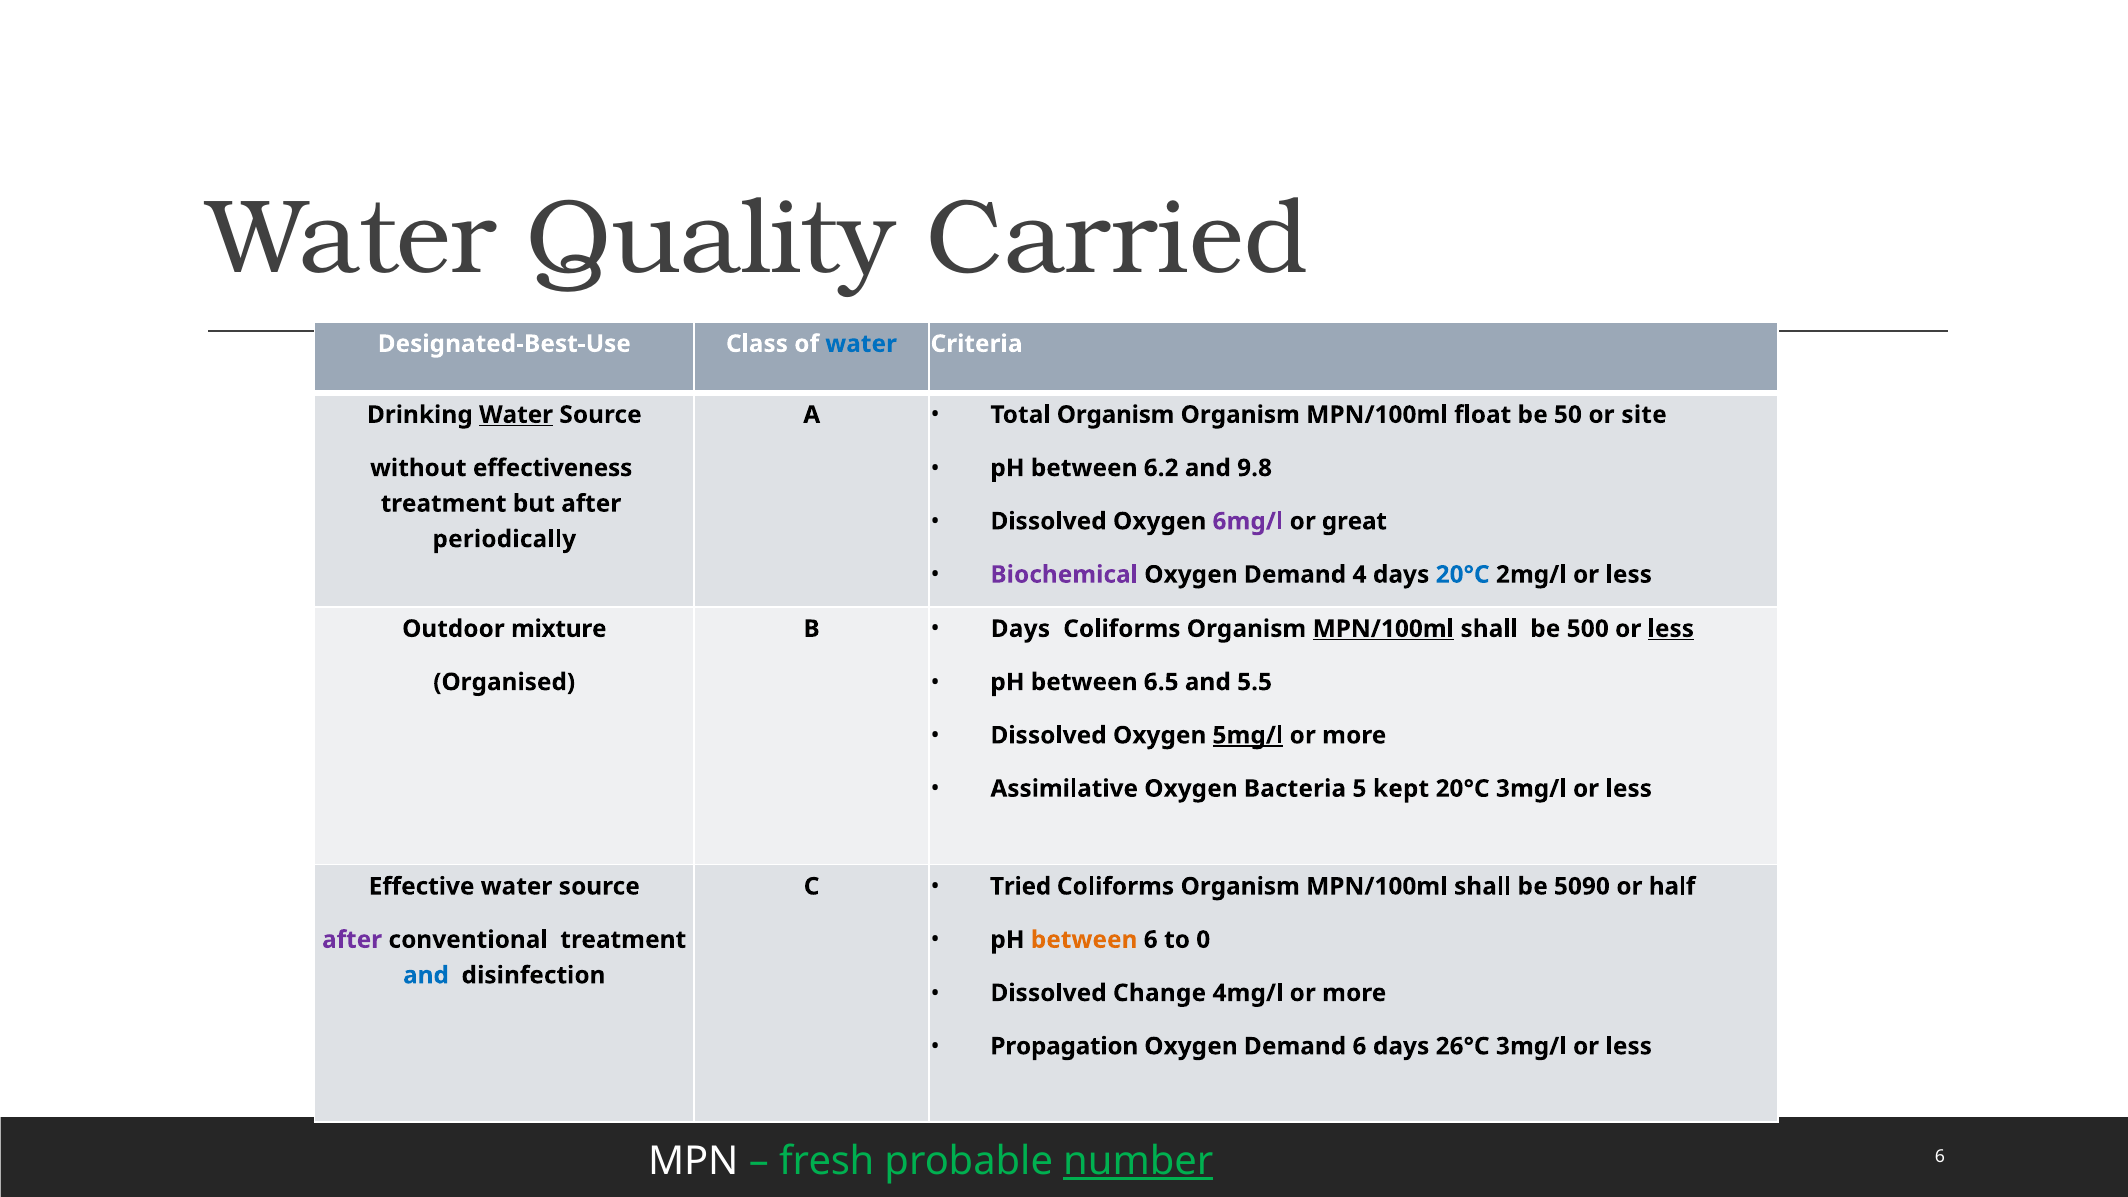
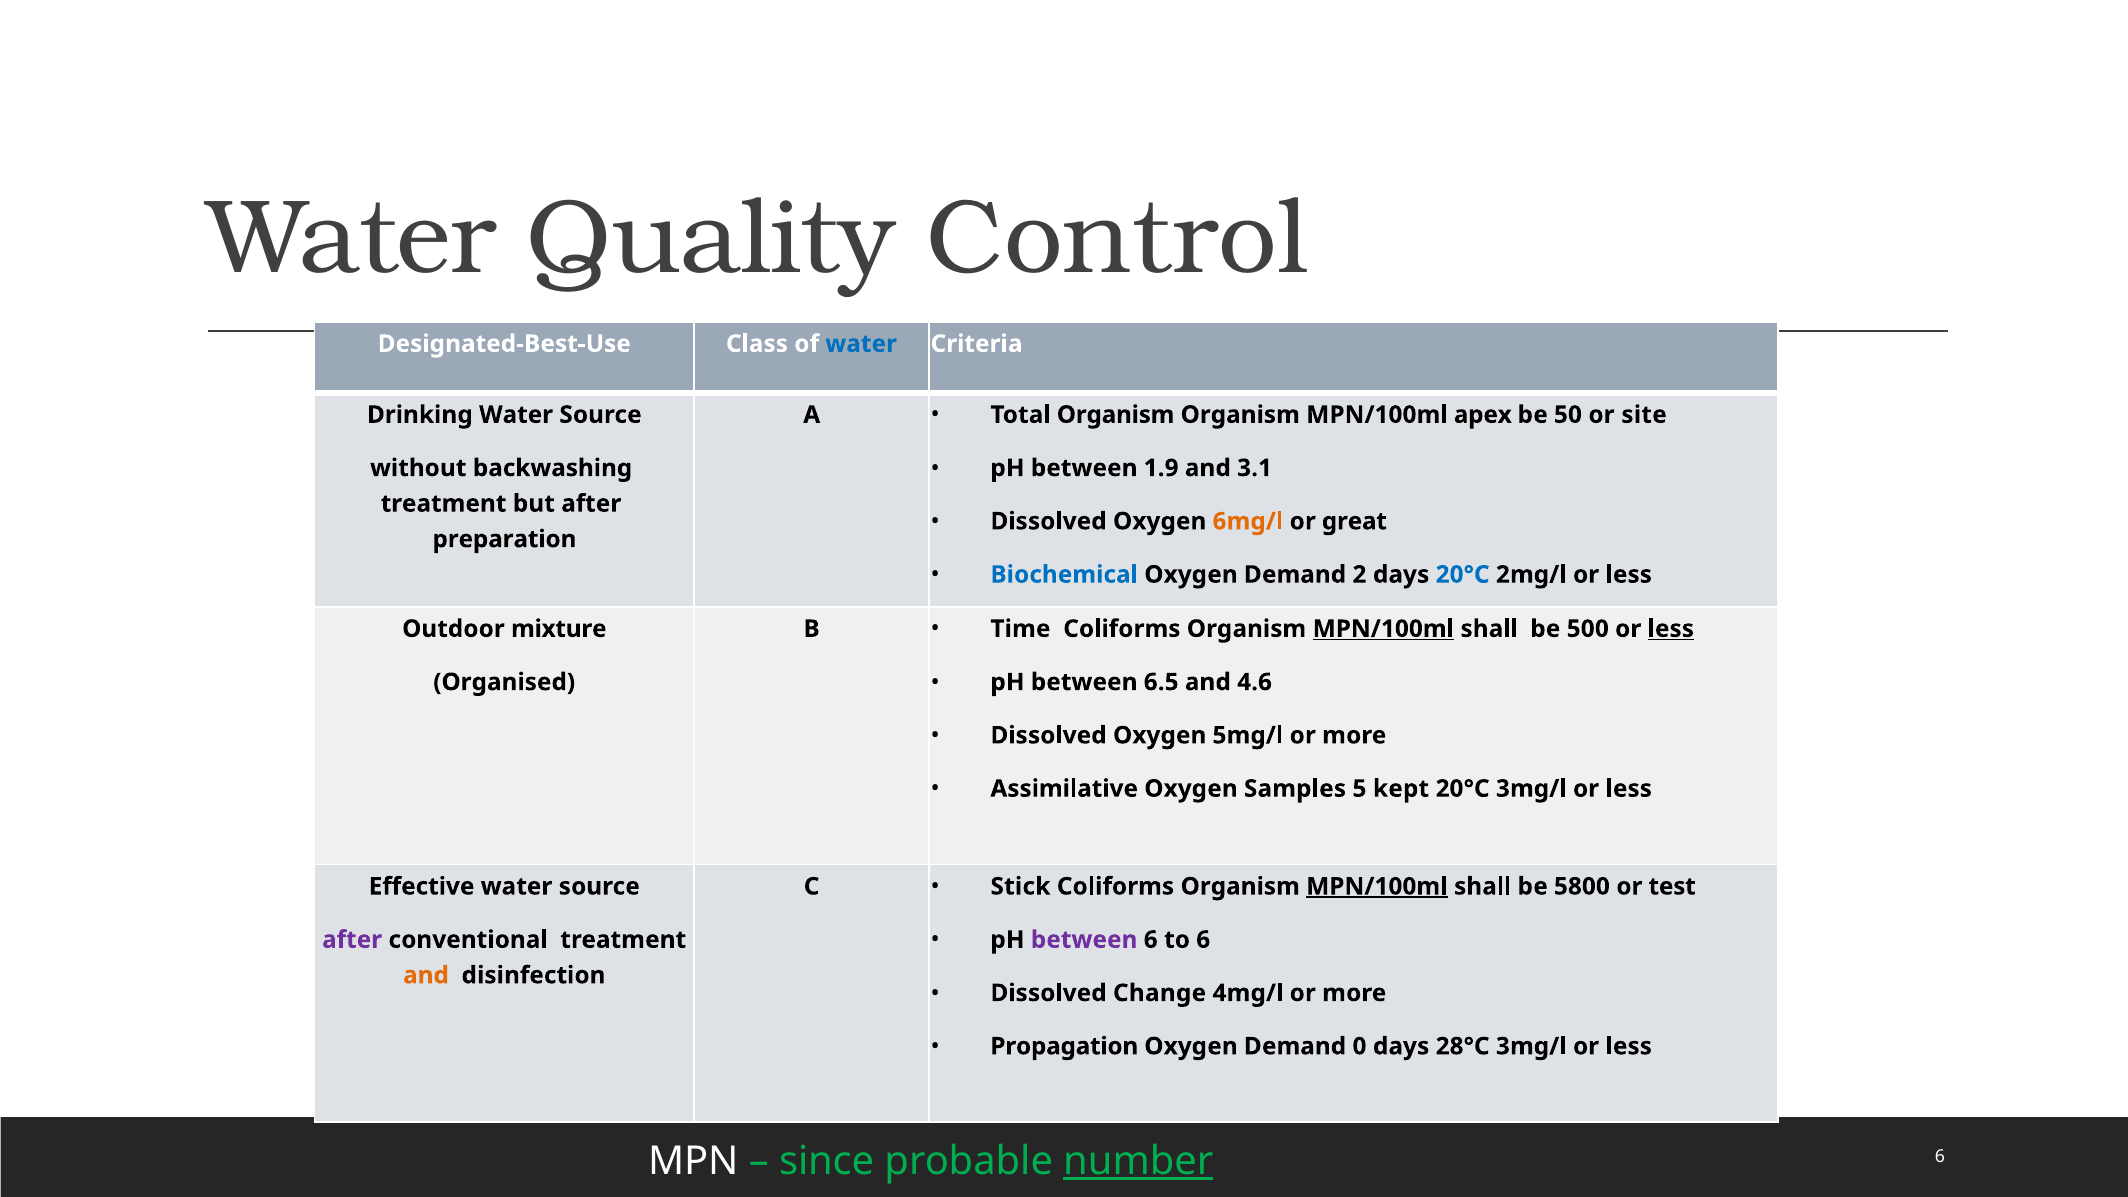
Carried: Carried -> Control
Water at (516, 415) underline: present -> none
float: float -> apex
6.2: 6.2 -> 1.9
9.8: 9.8 -> 3.1
effectiveness: effectiveness -> backwashing
6mg/l colour: purple -> orange
periodically: periodically -> preparation
Biochemical colour: purple -> blue
4: 4 -> 2
Days at (1020, 629): Days -> Time
5.5: 5.5 -> 4.6
5mg/l underline: present -> none
Bacteria: Bacteria -> Samples
Tried: Tried -> Stick
MPN/100ml at (1377, 886) underline: none -> present
5090: 5090 -> 5800
half: half -> test
between at (1084, 940) colour: orange -> purple
to 0: 0 -> 6
and at (426, 975) colour: blue -> orange
Demand 6: 6 -> 0
26°C: 26°C -> 28°C
fresh: fresh -> since
